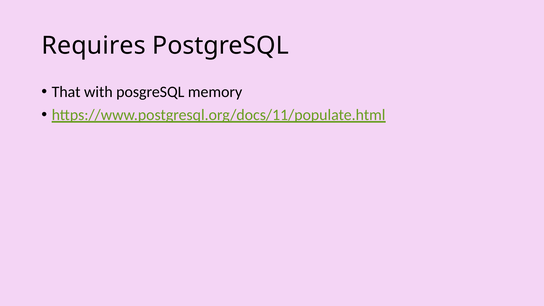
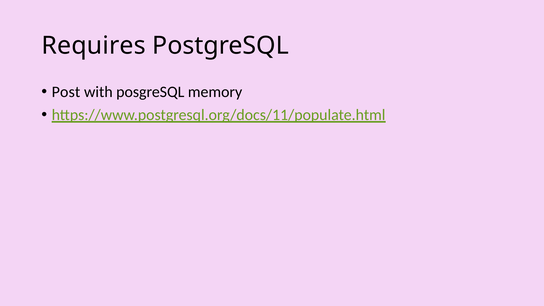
That: That -> Post
